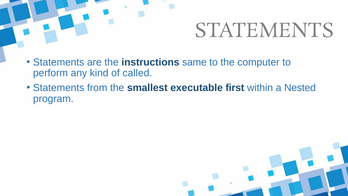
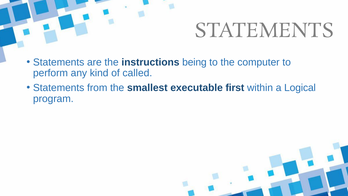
same: same -> being
Nested: Nested -> Logical
